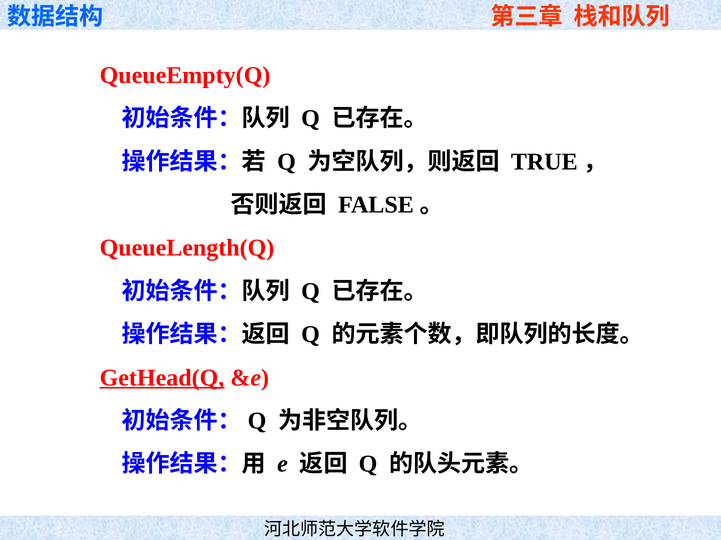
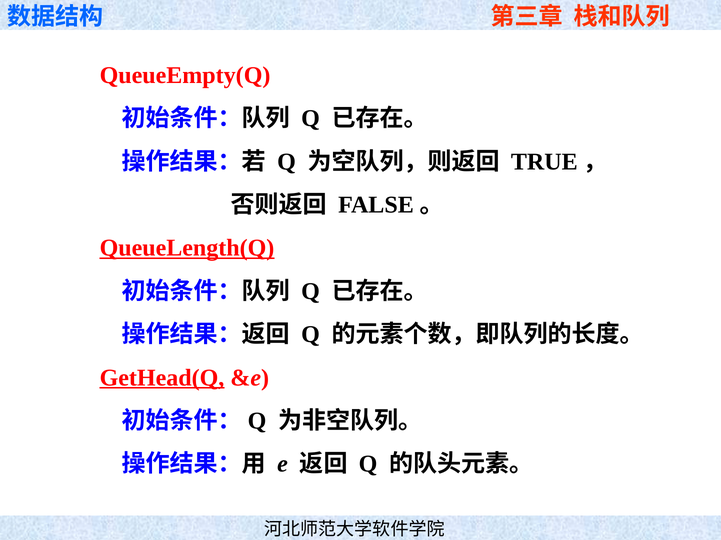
QueueLength(Q underline: none -> present
